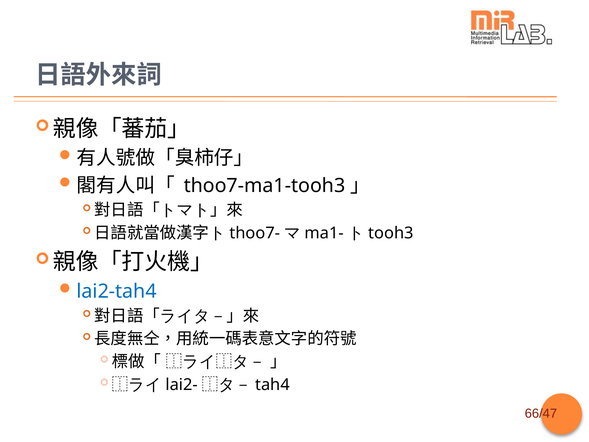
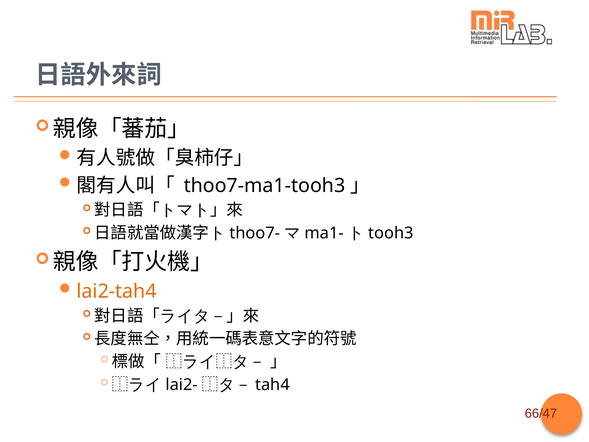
lai2-tah4 colour: blue -> orange
